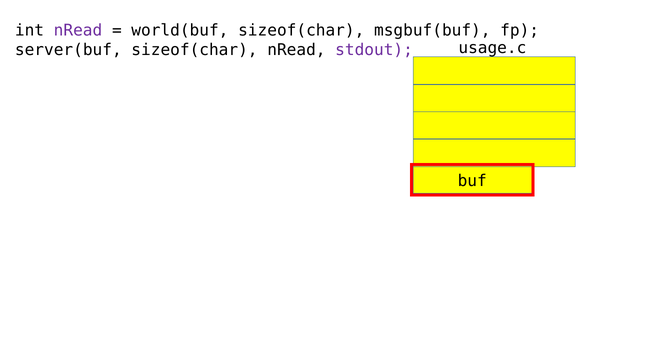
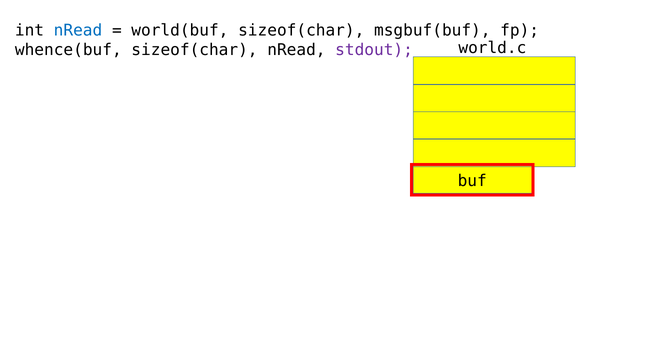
nRead at (78, 30) colour: purple -> blue
usage.c: usage.c -> world.c
server(buf: server(buf -> whence(buf
